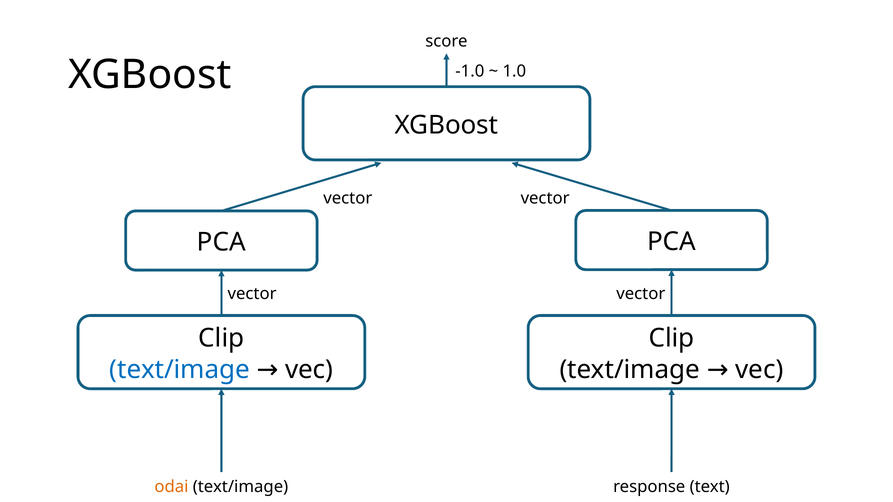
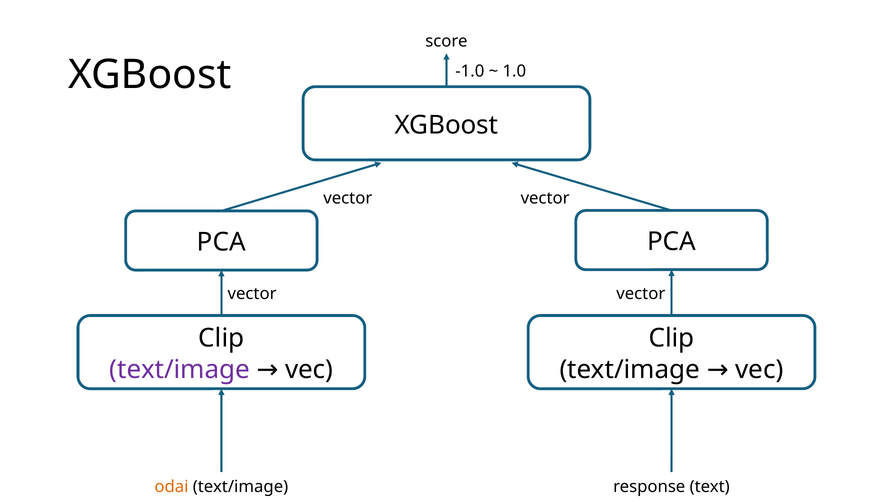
text/image at (180, 370) colour: blue -> purple
